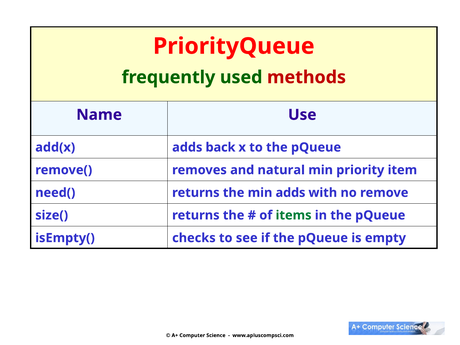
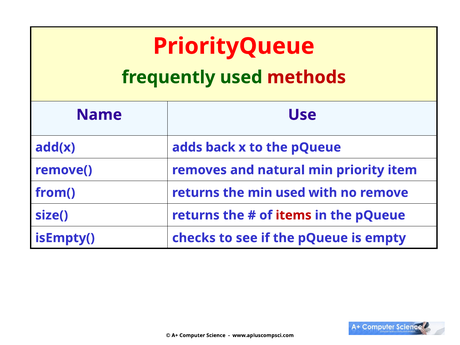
need(: need( -> from(
min adds: adds -> used
items colour: green -> red
